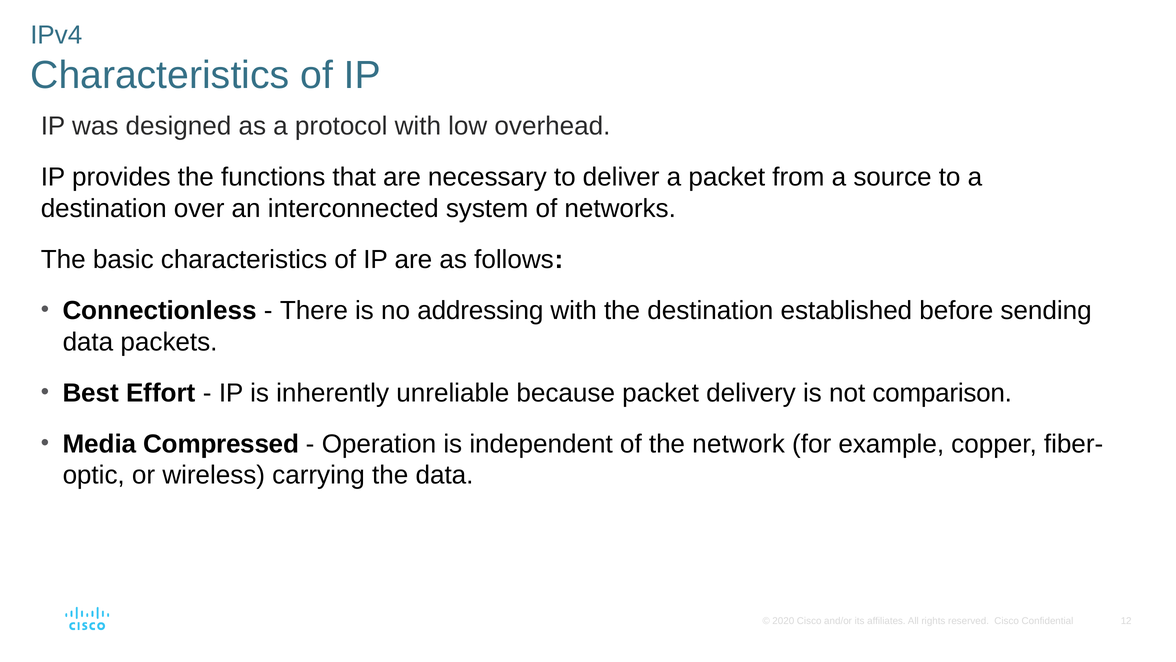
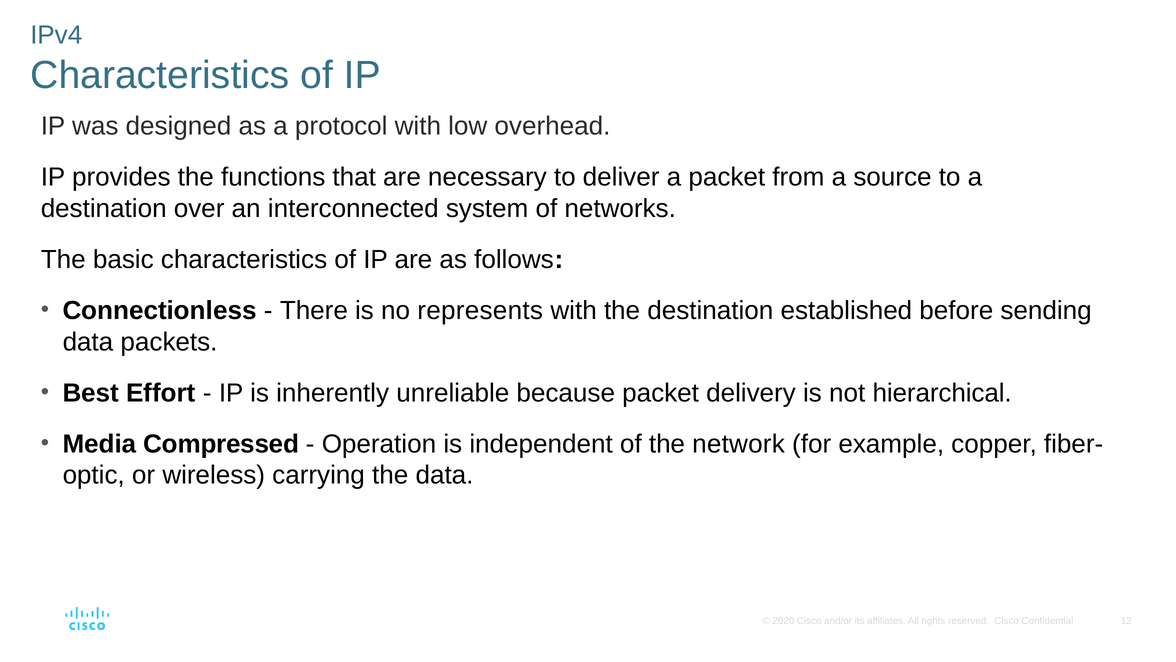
addressing: addressing -> represents
comparison: comparison -> hierarchical
